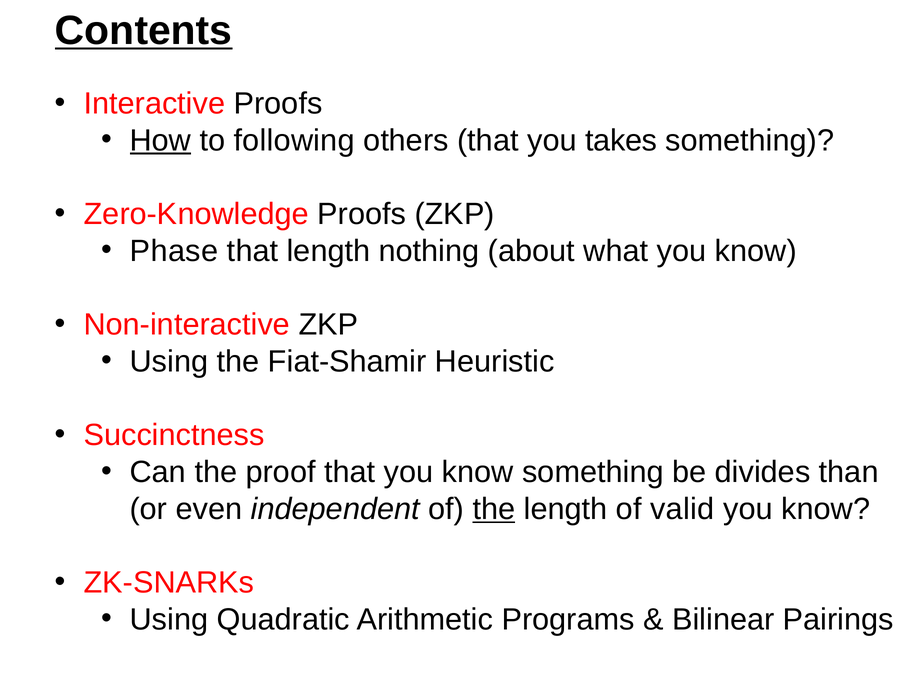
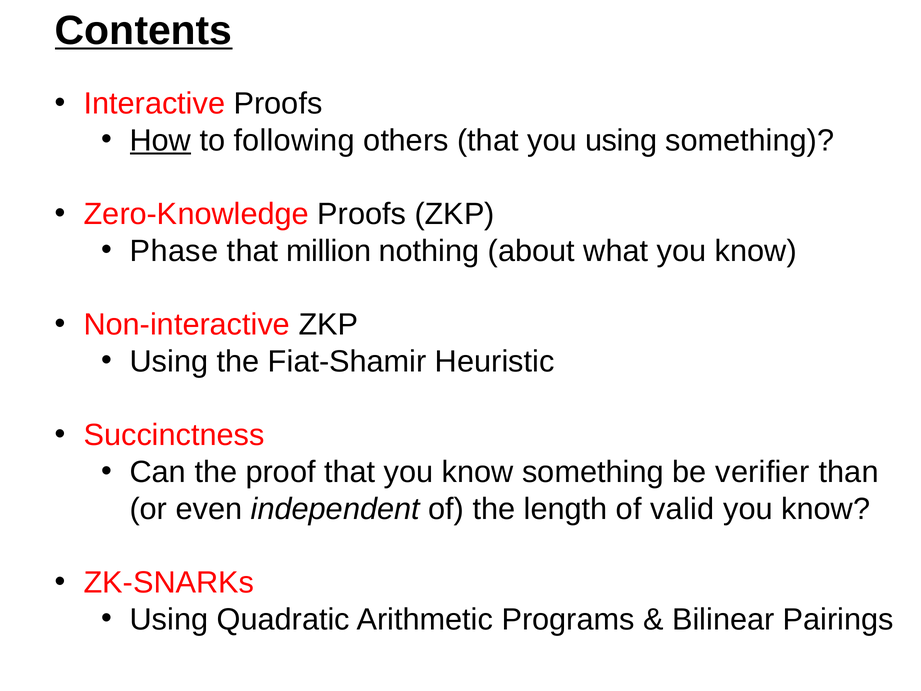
you takes: takes -> using
that length: length -> million
divides: divides -> verifier
the at (494, 509) underline: present -> none
